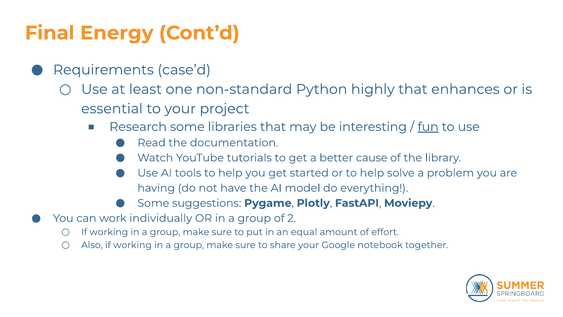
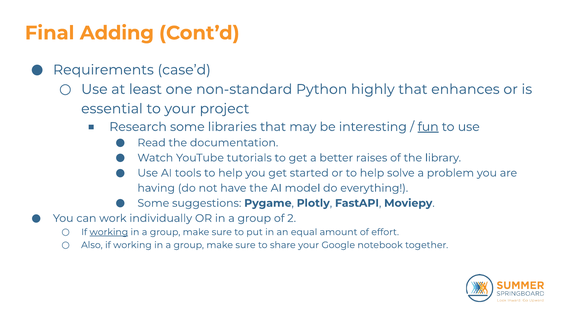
Energy: Energy -> Adding
cause: cause -> raises
working at (109, 232) underline: none -> present
